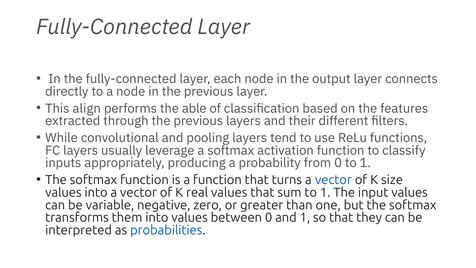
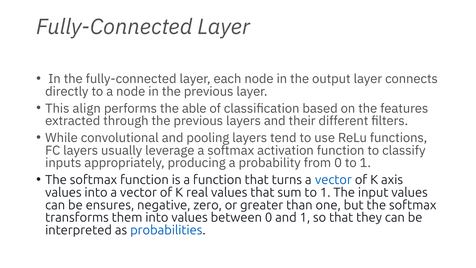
size: size -> axis
variable: variable -> ensures
